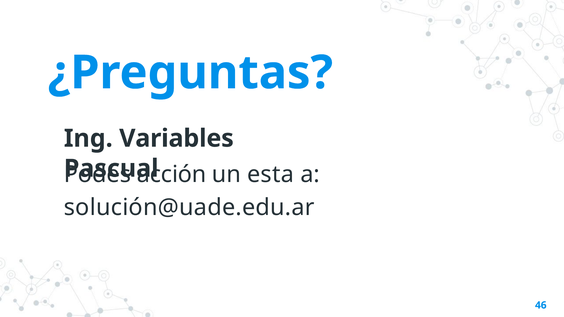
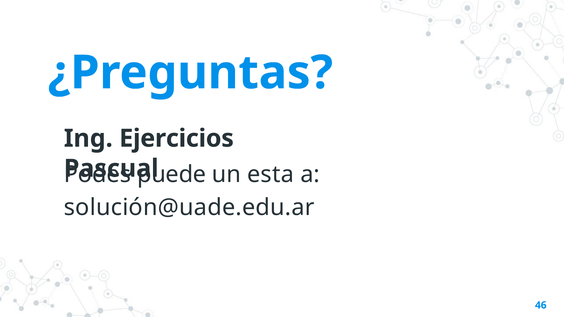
Variables: Variables -> Ejercicios
acción: acción -> puede
